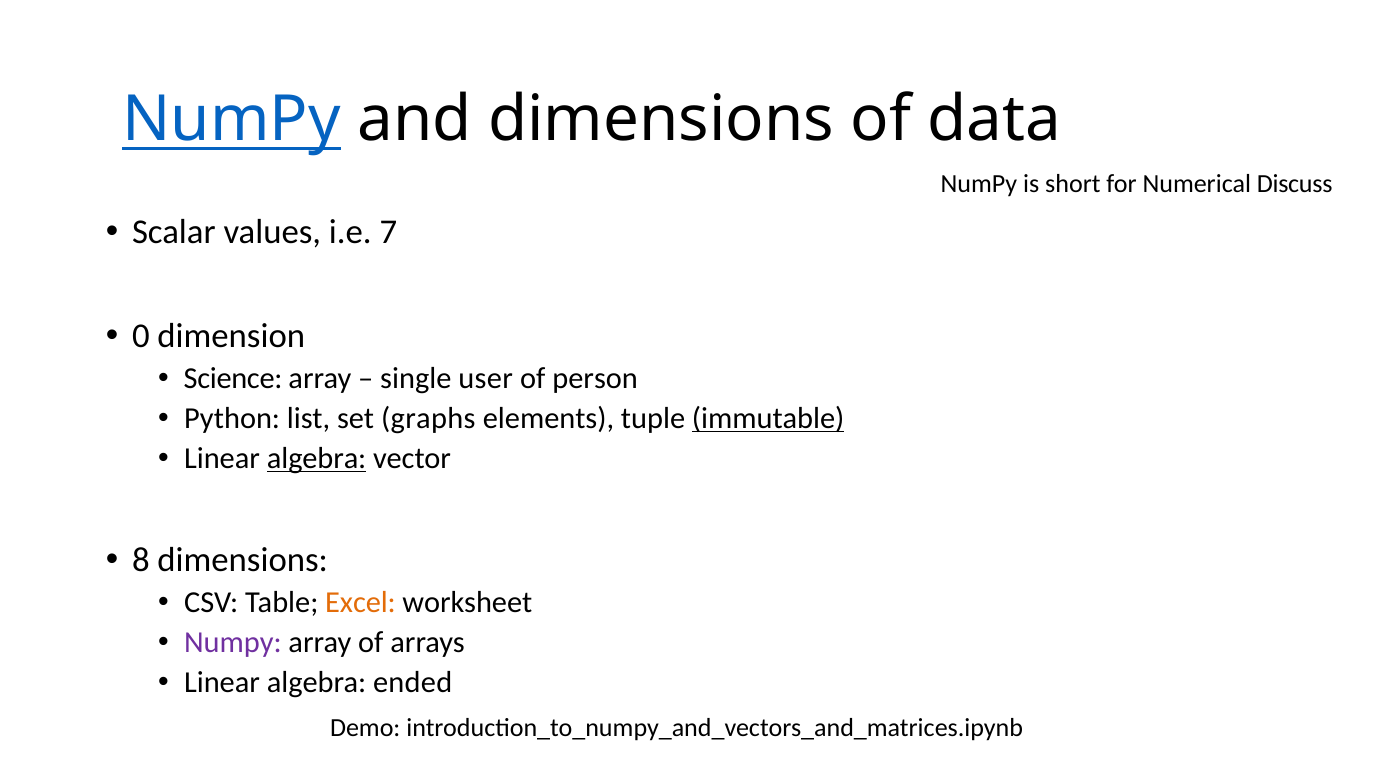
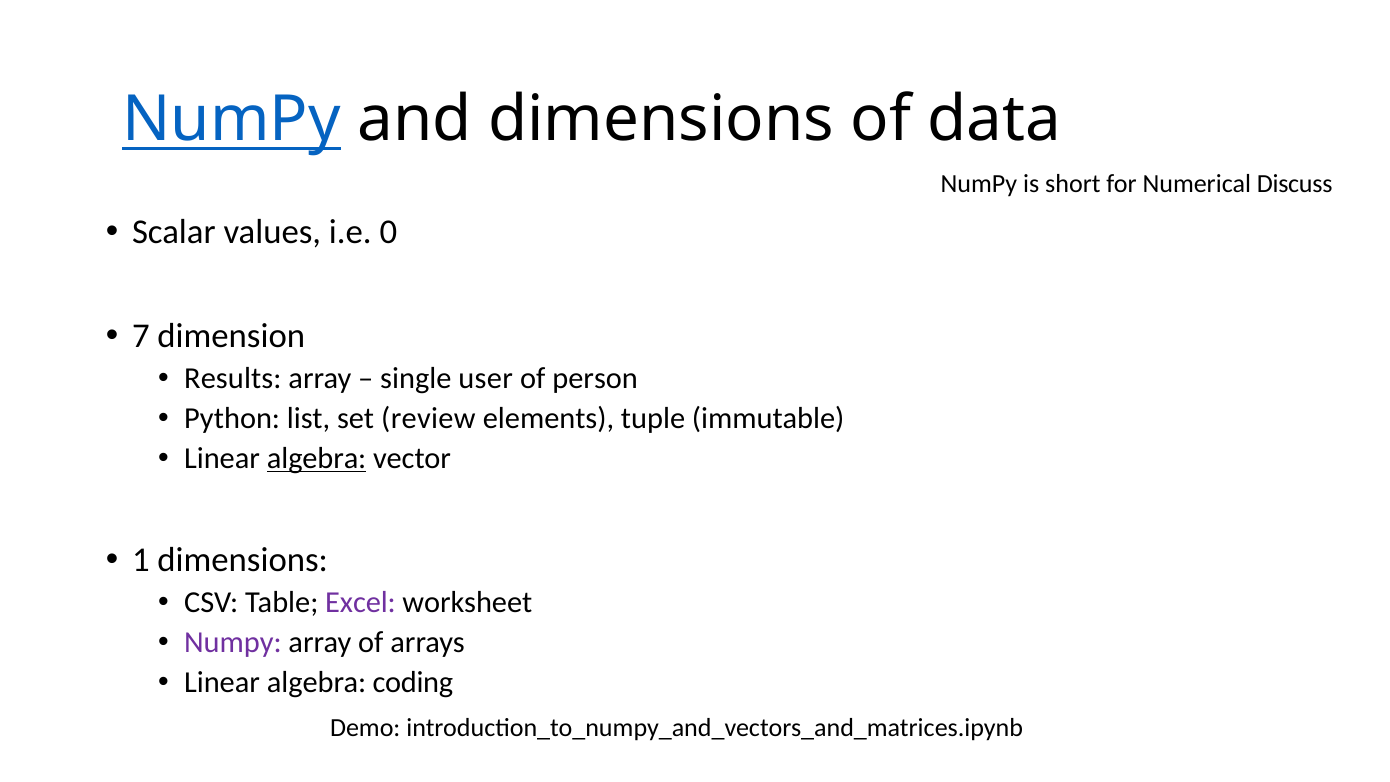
7: 7 -> 0
0: 0 -> 7
Science: Science -> Results
graphs: graphs -> review
immutable underline: present -> none
8: 8 -> 1
Excel colour: orange -> purple
ended: ended -> coding
